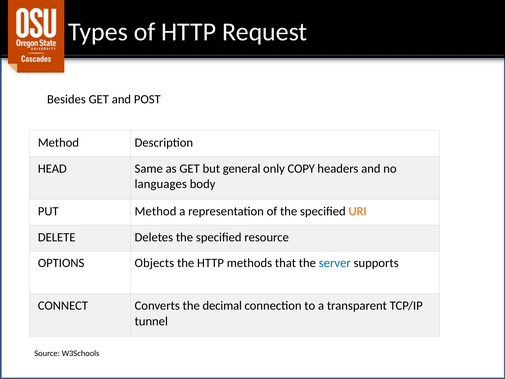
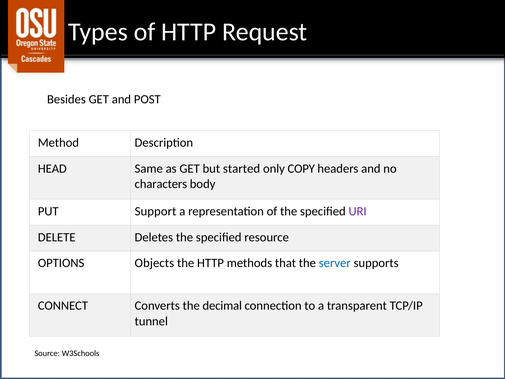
general: general -> started
languages: languages -> characters
PUT Method: Method -> Support
URI colour: orange -> purple
